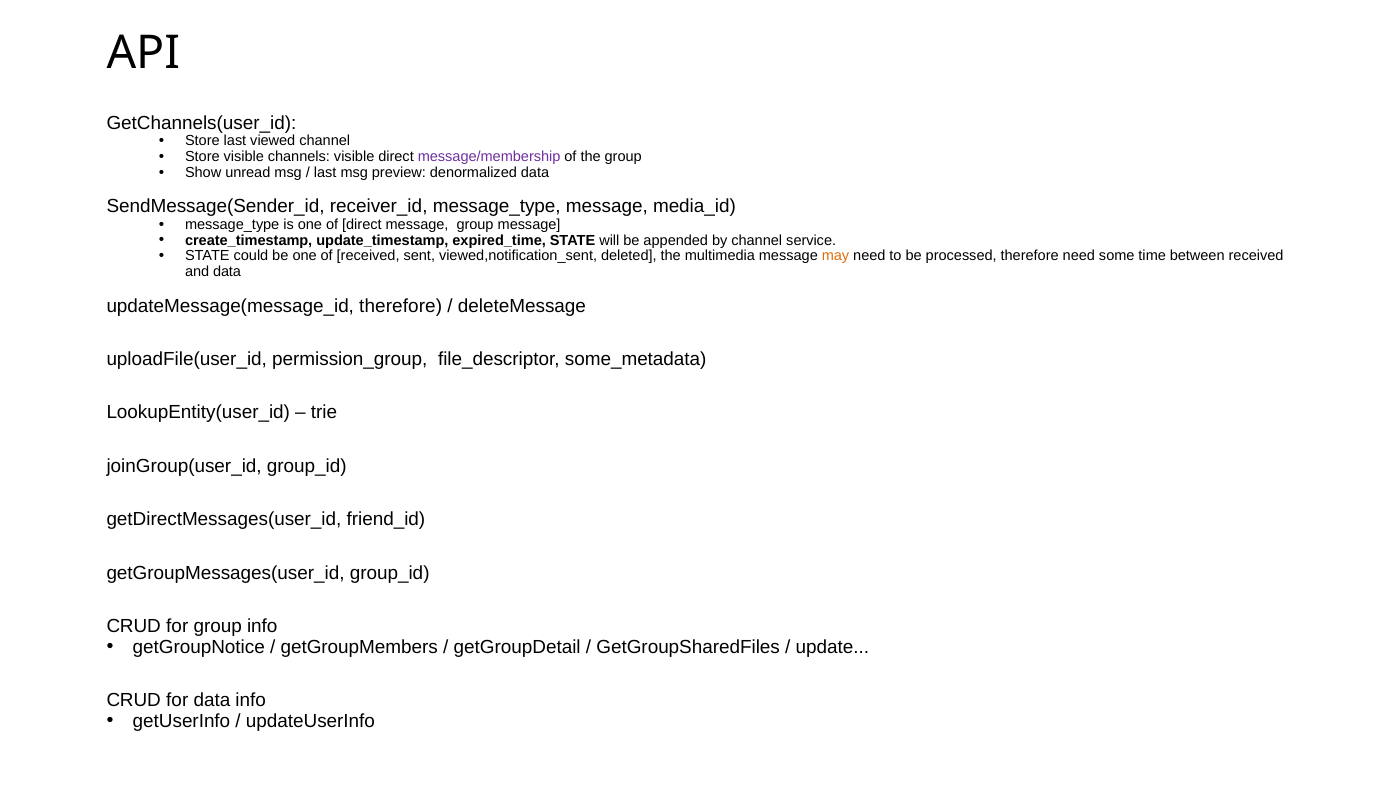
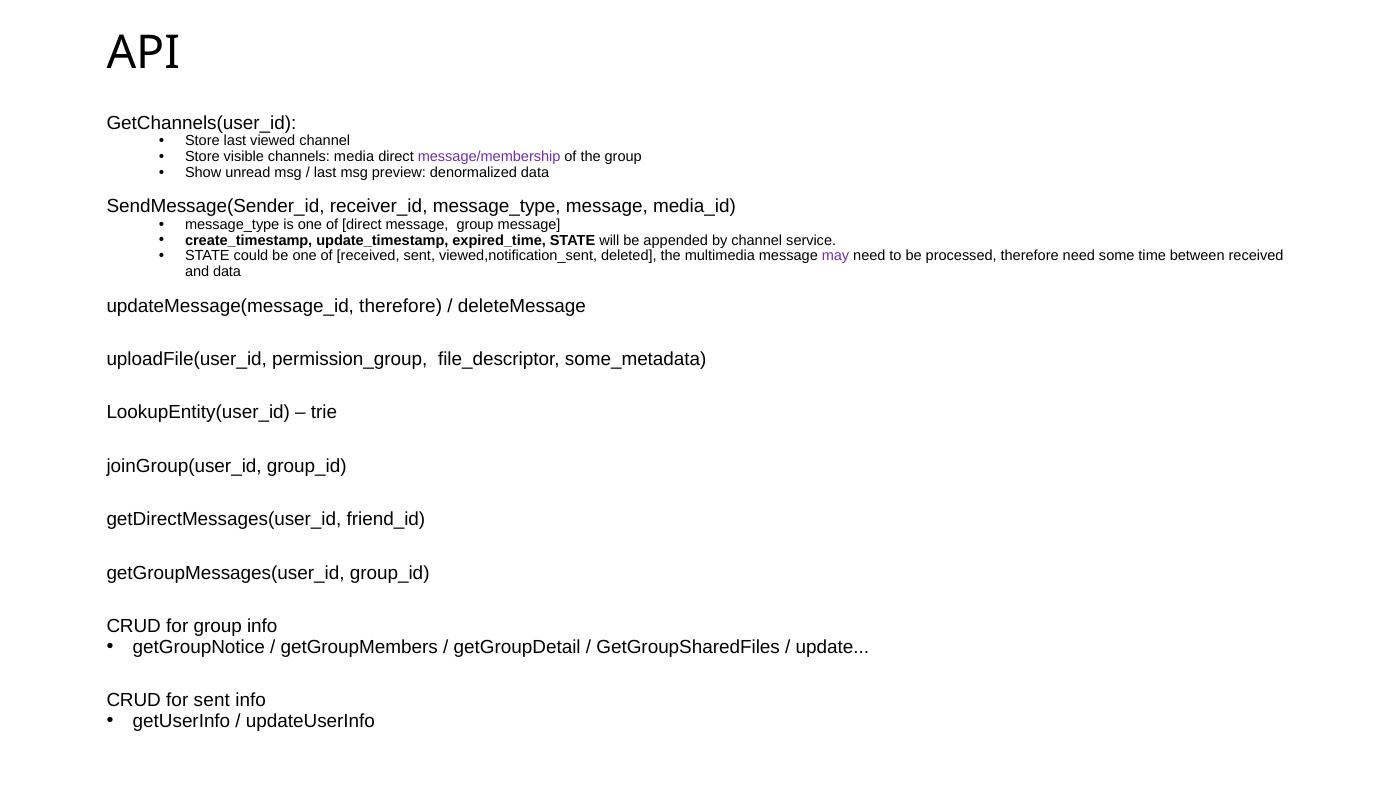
channels visible: visible -> media
may colour: orange -> purple
for data: data -> sent
